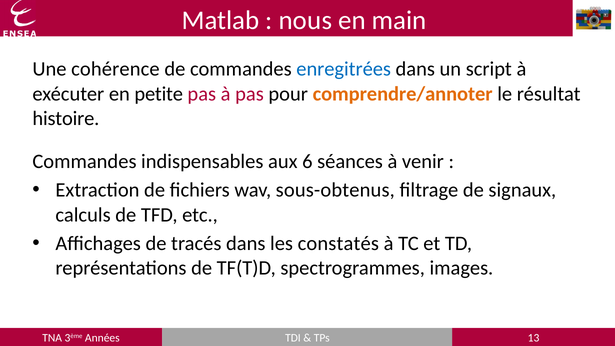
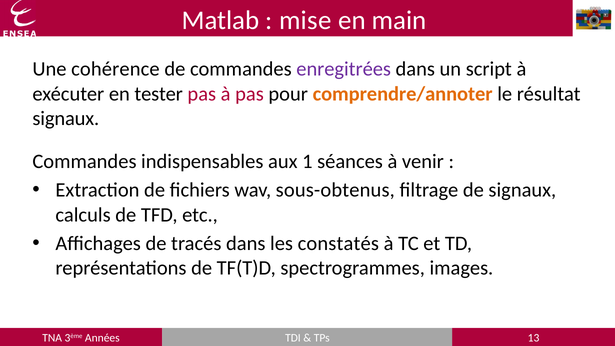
nous: nous -> mise
enregitrées colour: blue -> purple
petite: petite -> tester
histoire at (66, 118): histoire -> signaux
6: 6 -> 1
